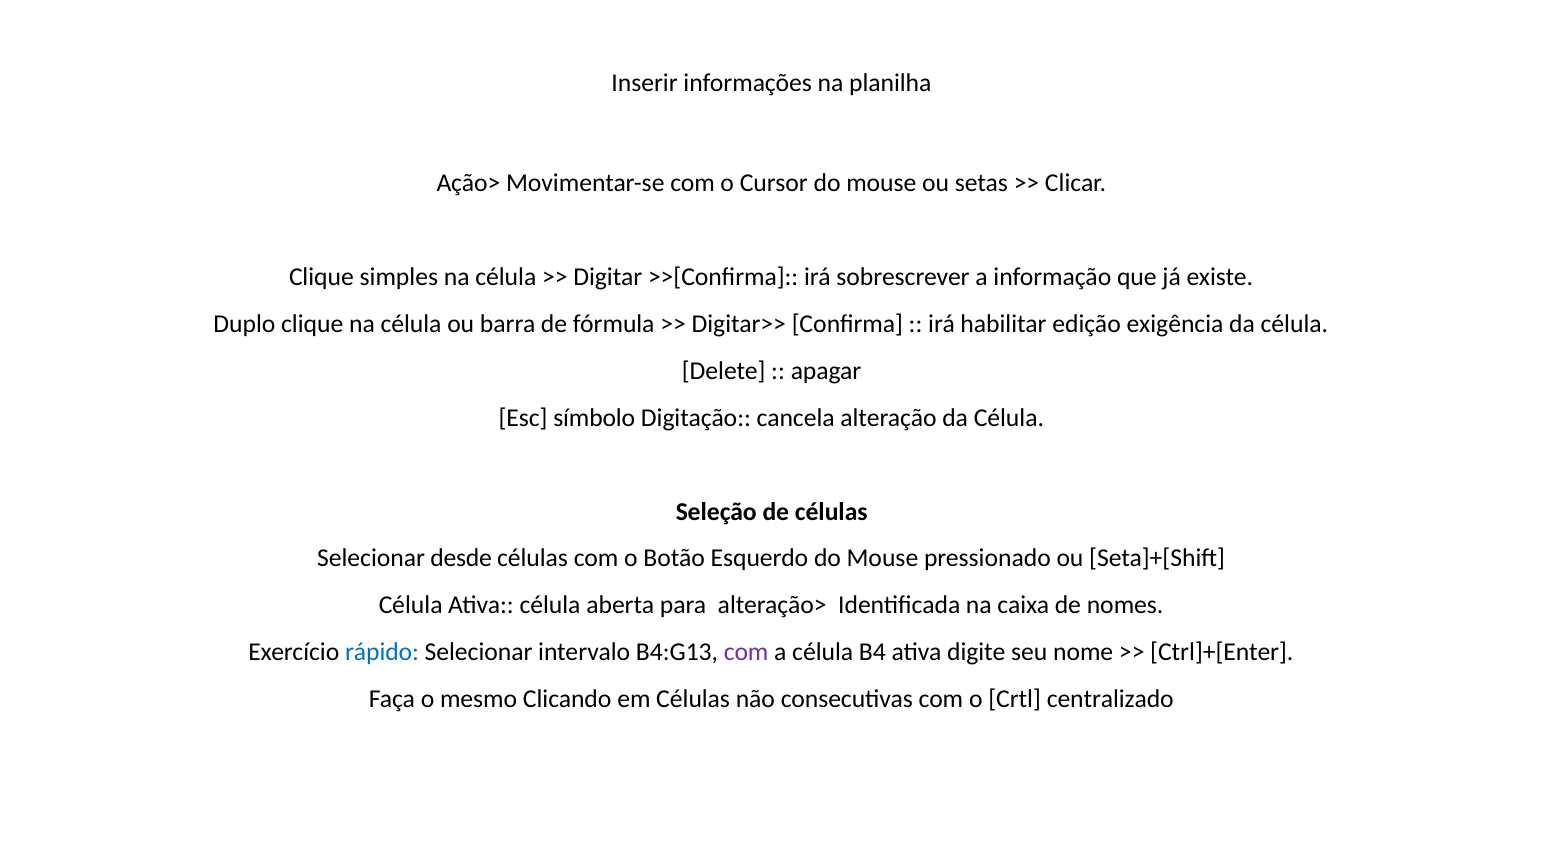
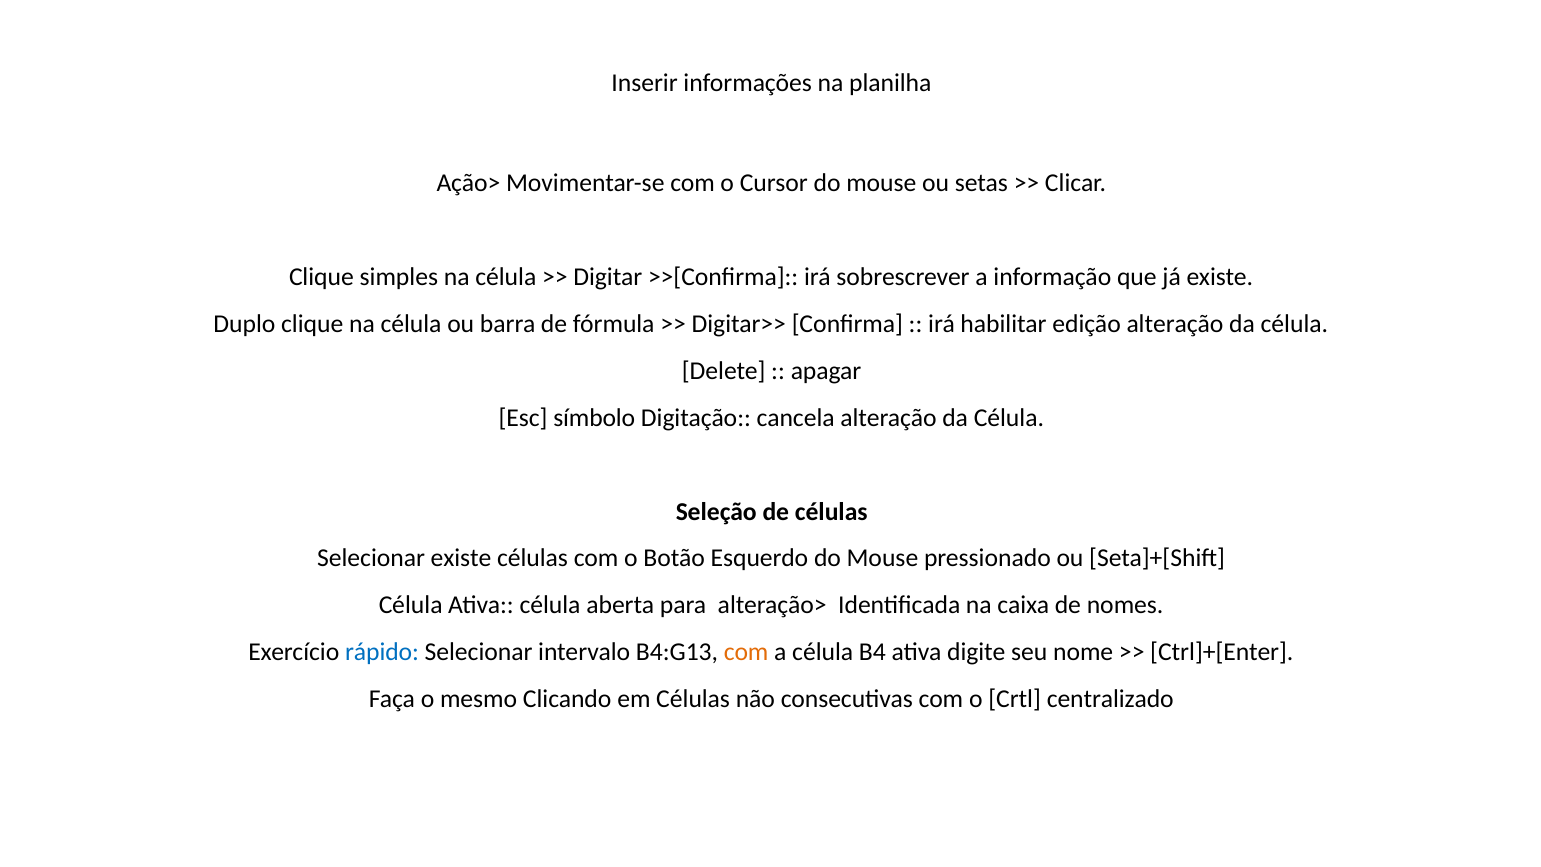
edição exigência: exigência -> alteração
Selecionar desde: desde -> existe
com at (746, 652) colour: purple -> orange
